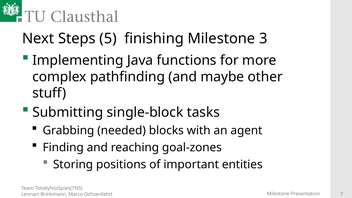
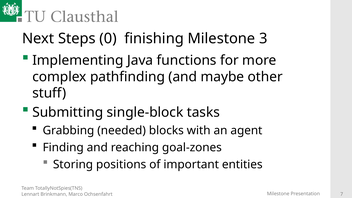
5: 5 -> 0
